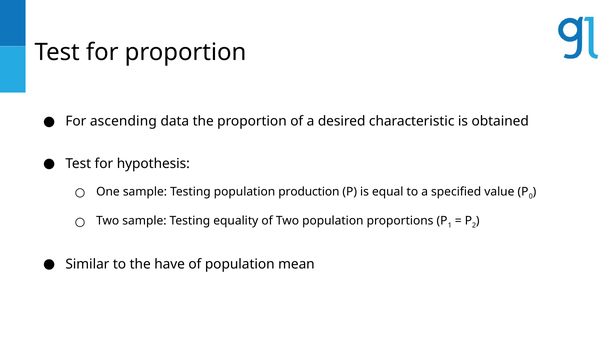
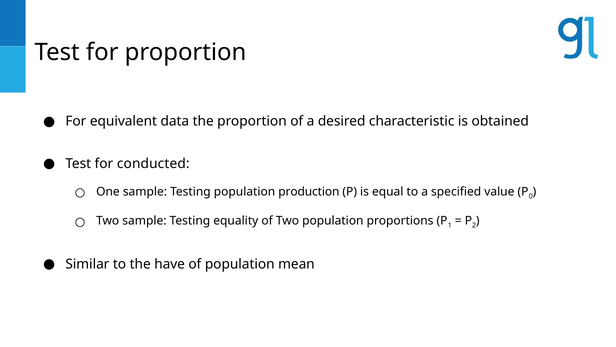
ascending: ascending -> equivalent
hypothesis: hypothesis -> conducted
